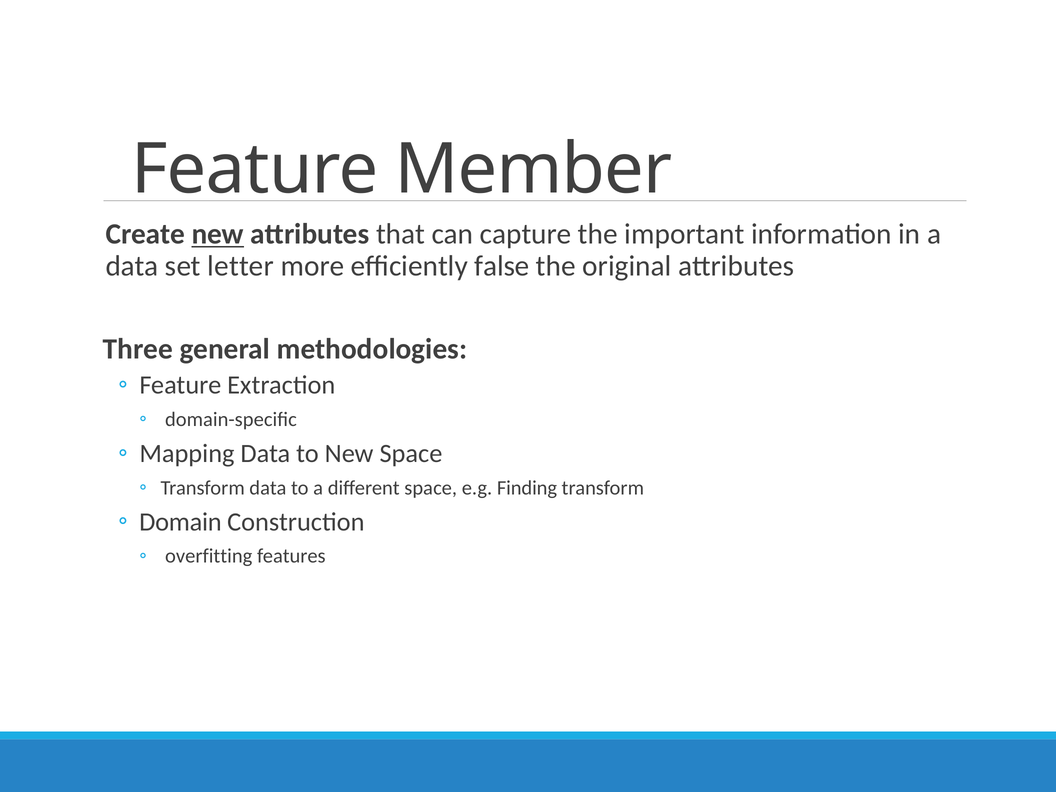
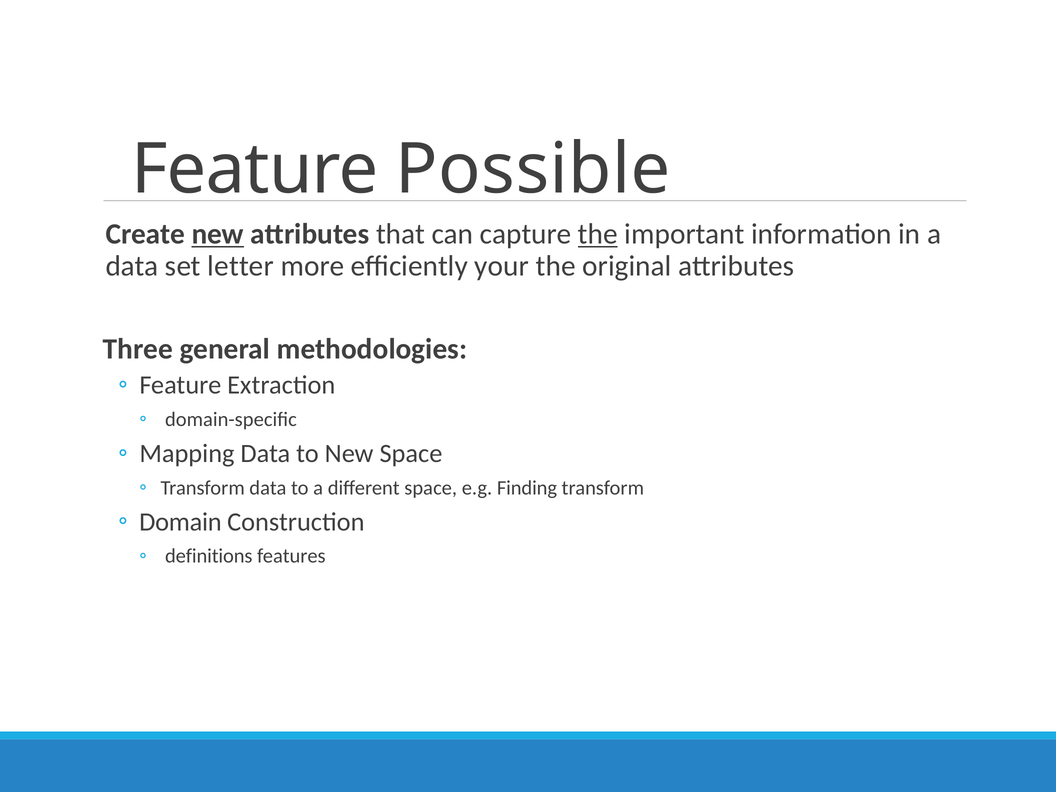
Member: Member -> Possible
the at (598, 234) underline: none -> present
false: false -> your
overfitting: overfitting -> definitions
